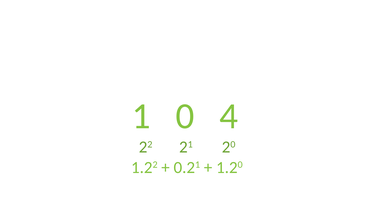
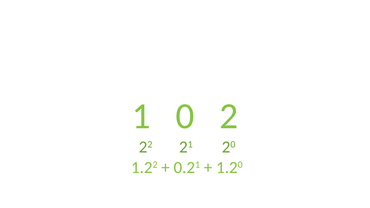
4: 4 -> 2
